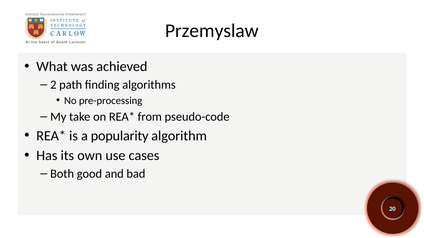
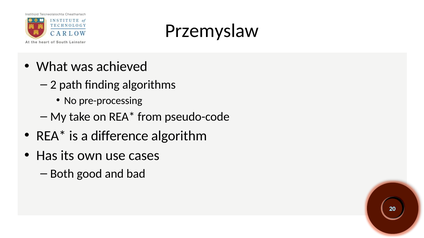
popularity: popularity -> difference
